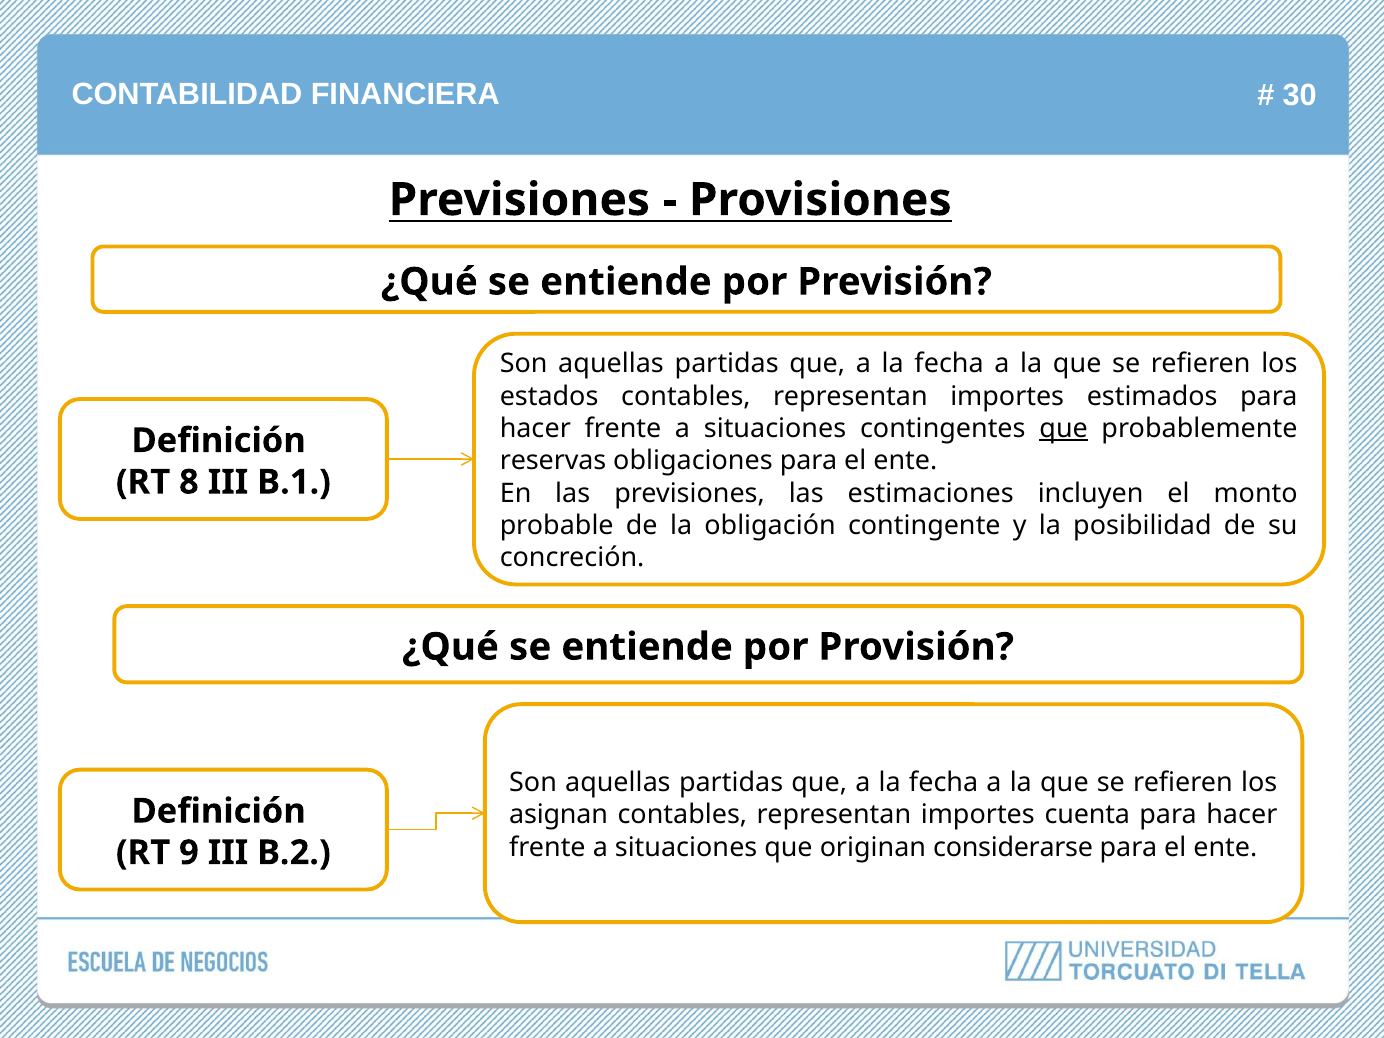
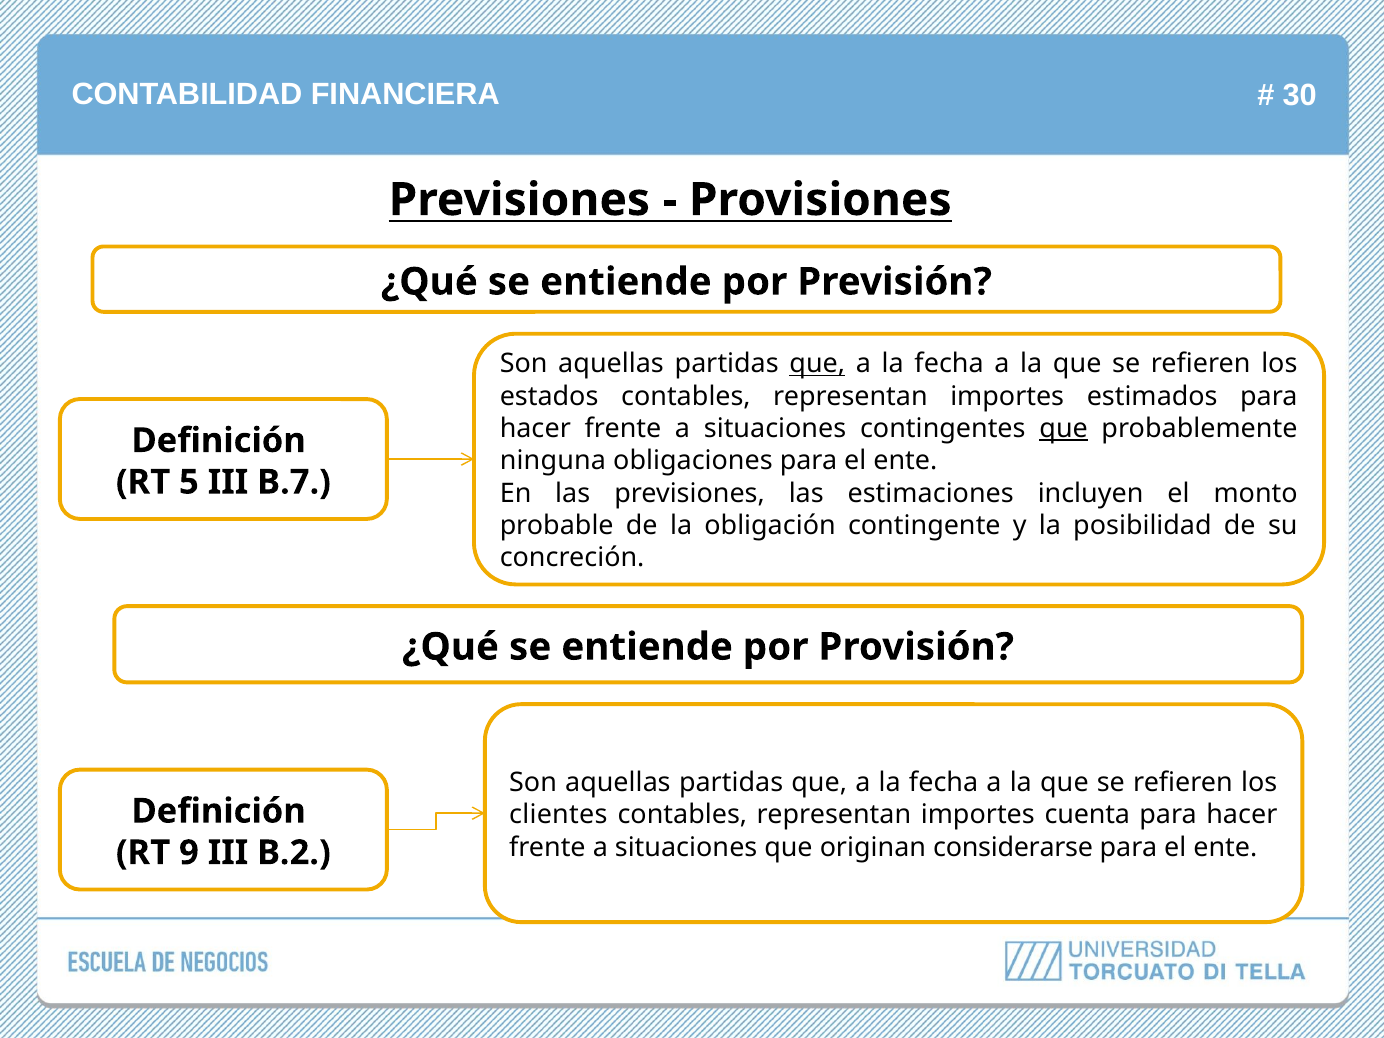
que at (817, 364) underline: none -> present
reservas: reservas -> ninguna
8: 8 -> 5
B.1: B.1 -> B.7
asignan: asignan -> clientes
